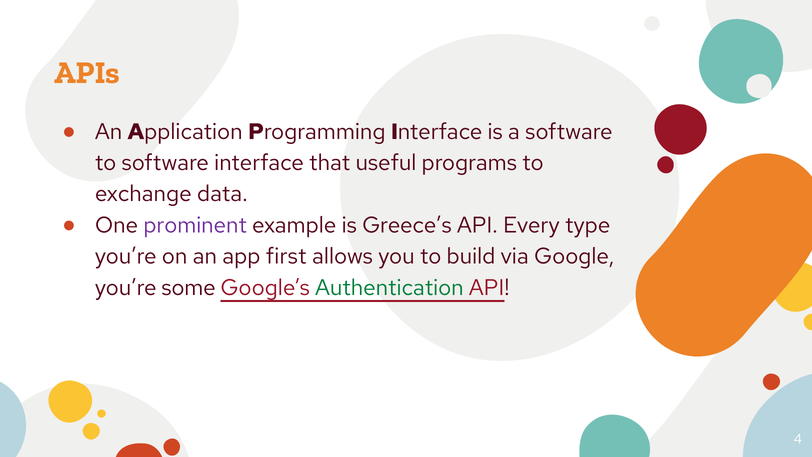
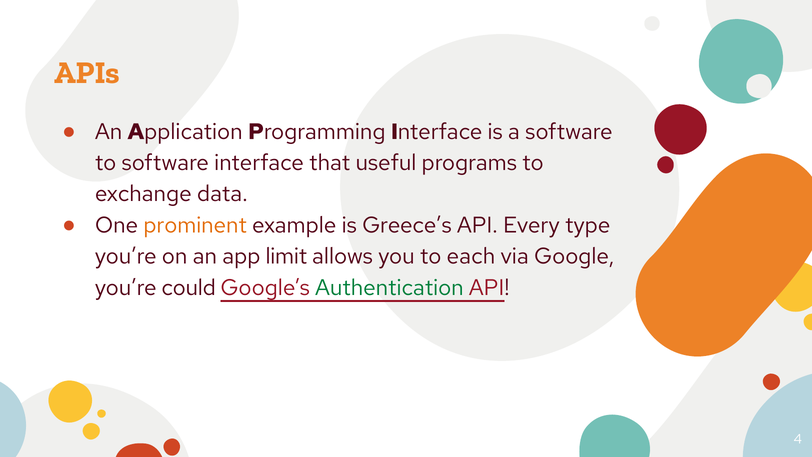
prominent colour: purple -> orange
first: first -> limit
build: build -> each
some: some -> could
